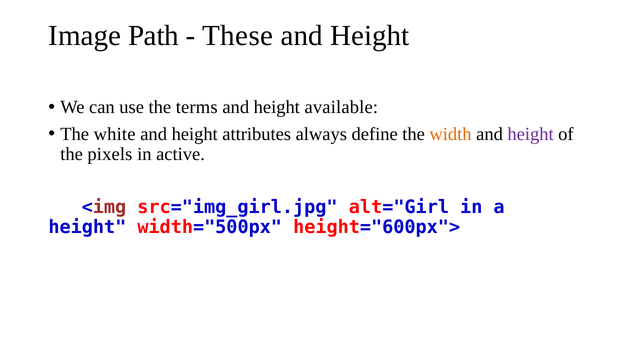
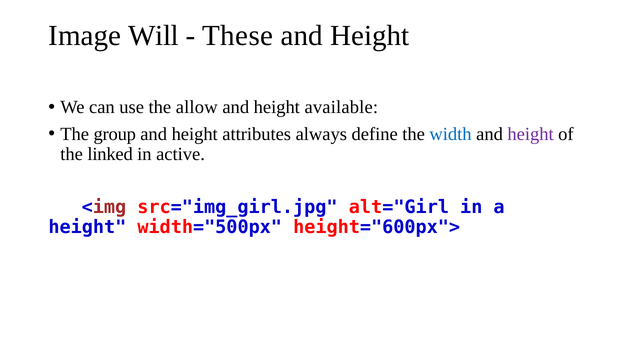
Path: Path -> Will
terms: terms -> allow
white: white -> group
width colour: orange -> blue
pixels: pixels -> linked
